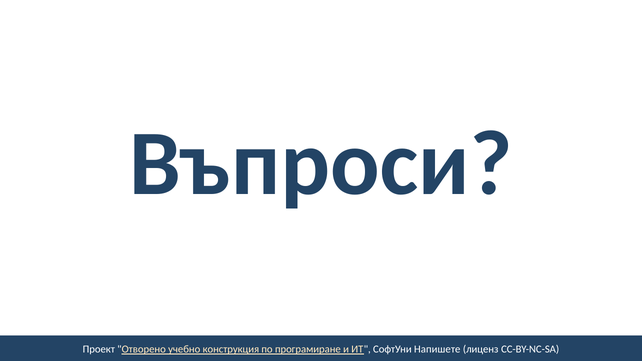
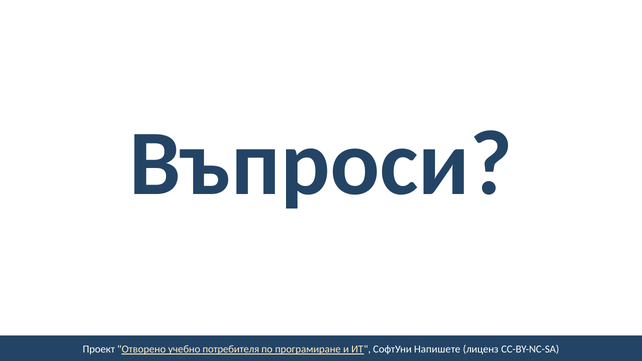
конструкция: конструкция -> потребителя
